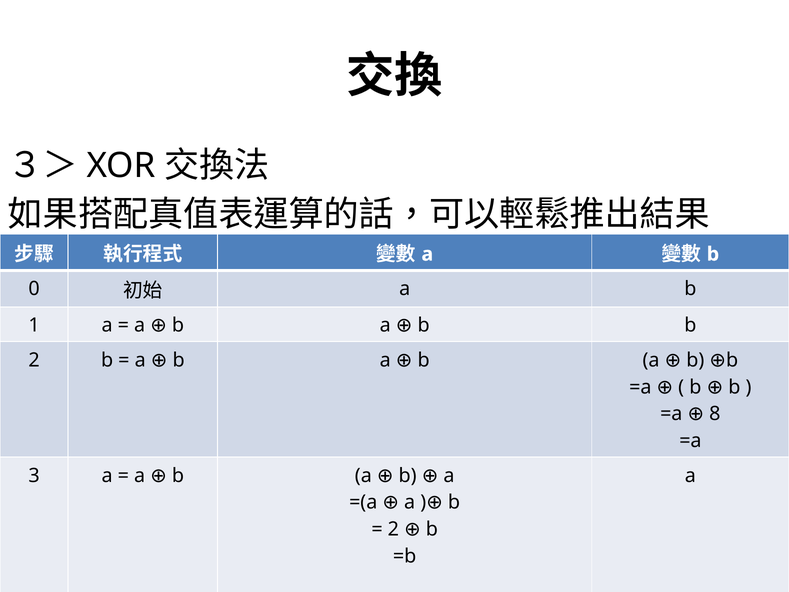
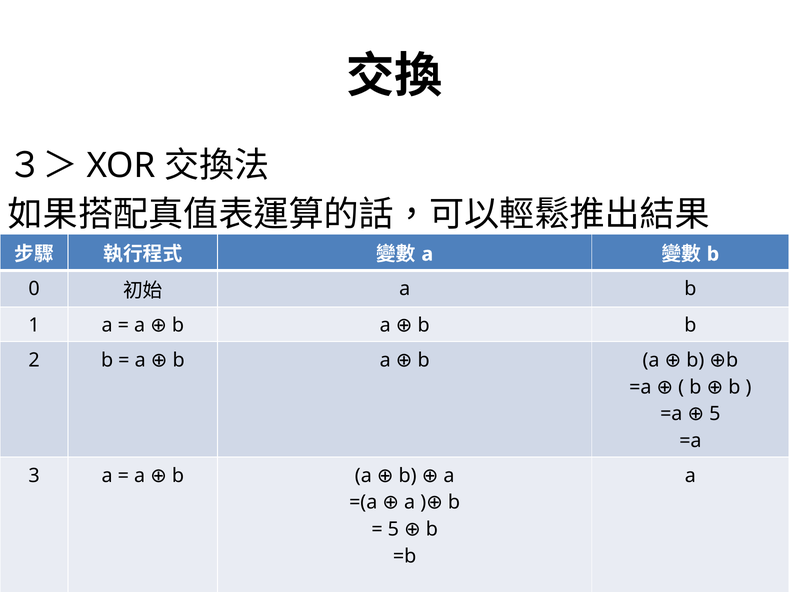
=a 8: 8 -> 5
2 at (393, 529): 2 -> 5
